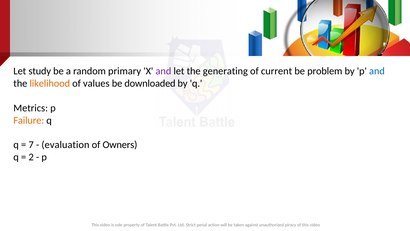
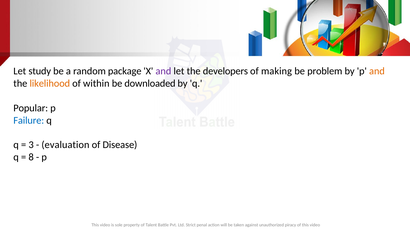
primary: primary -> package
generating: generating -> developers
current: current -> making
and at (377, 71) colour: blue -> orange
values: values -> within
Metrics: Metrics -> Popular
Failure colour: orange -> blue
7: 7 -> 3
Owners: Owners -> Disease
2: 2 -> 8
